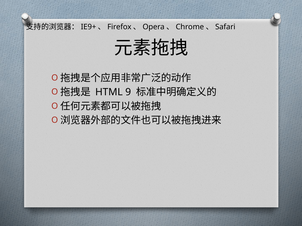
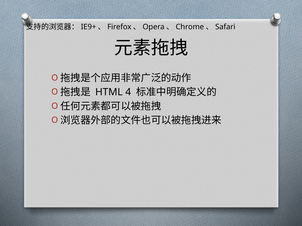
9: 9 -> 4
